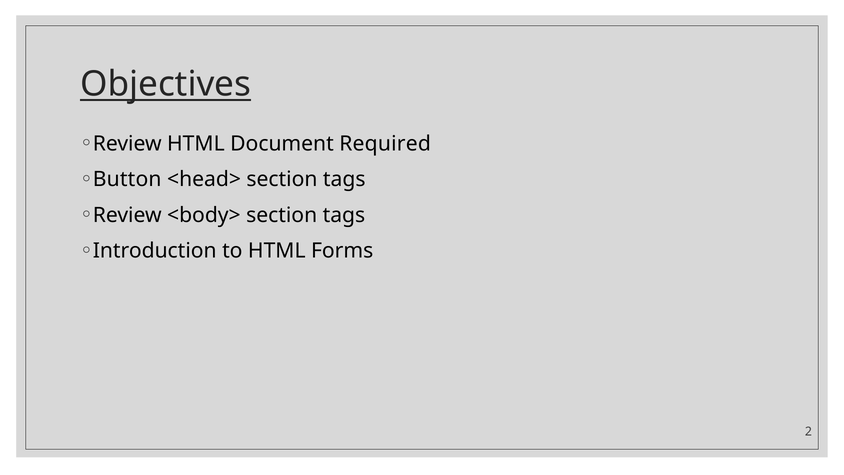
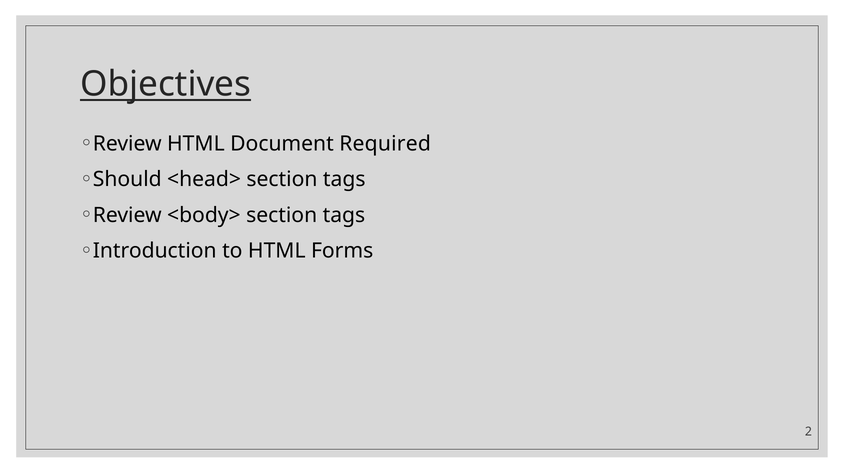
Button: Button -> Should
